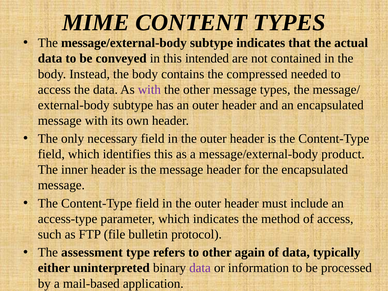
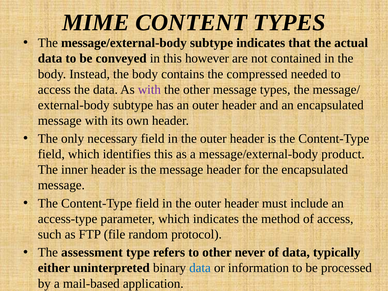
intended: intended -> however
bulletin: bulletin -> random
again: again -> never
data at (200, 268) colour: purple -> blue
